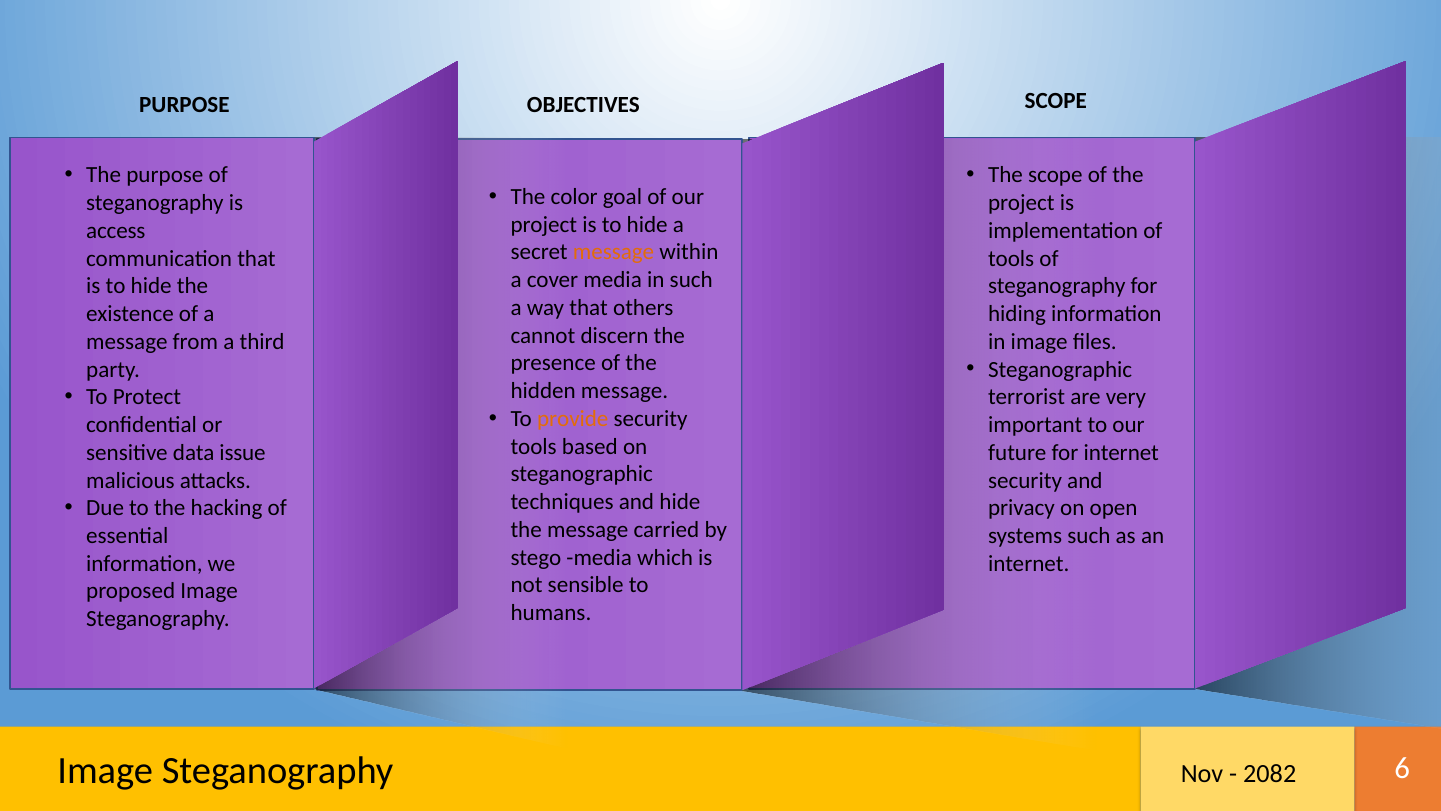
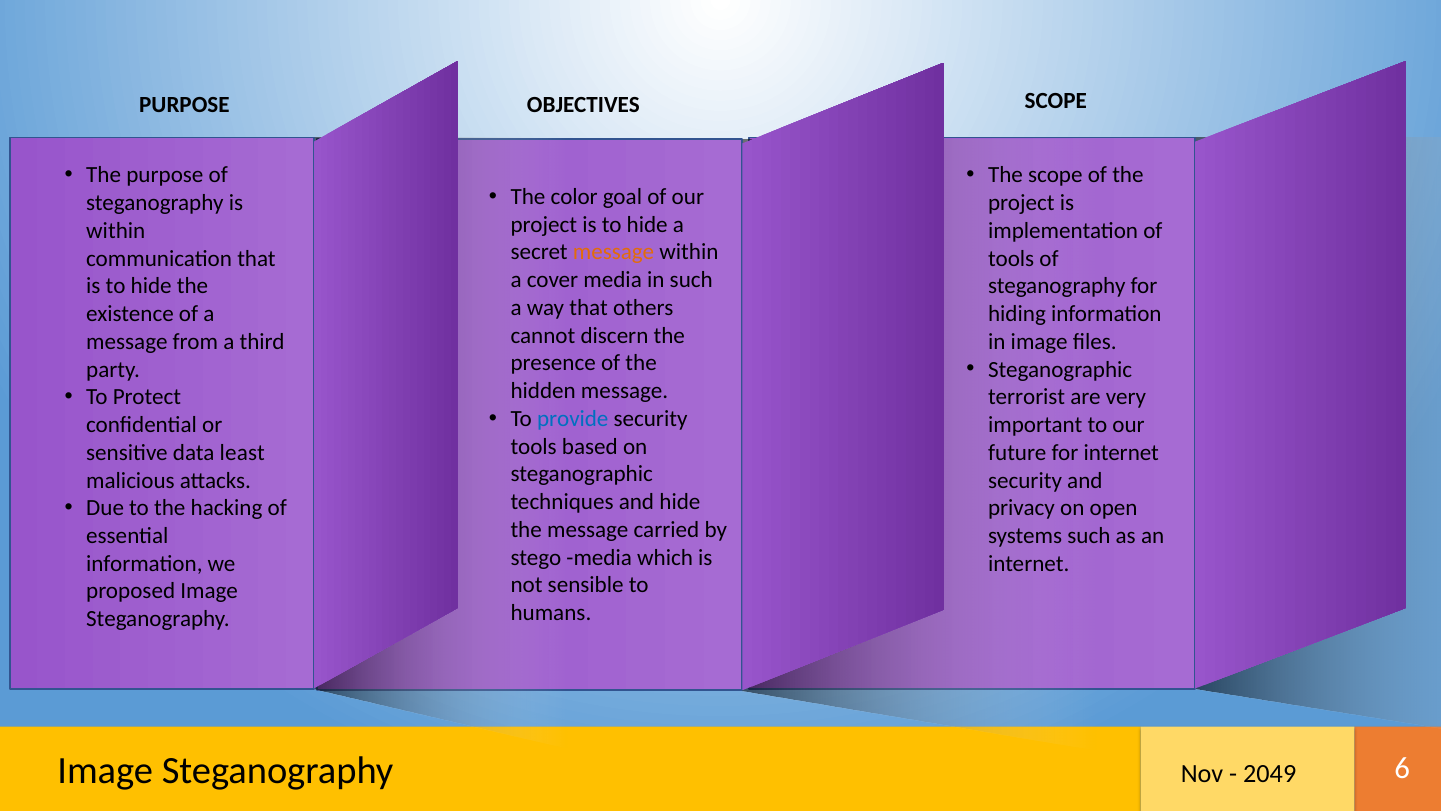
access at (116, 231): access -> within
provide colour: orange -> blue
issue: issue -> least
2082: 2082 -> 2049
